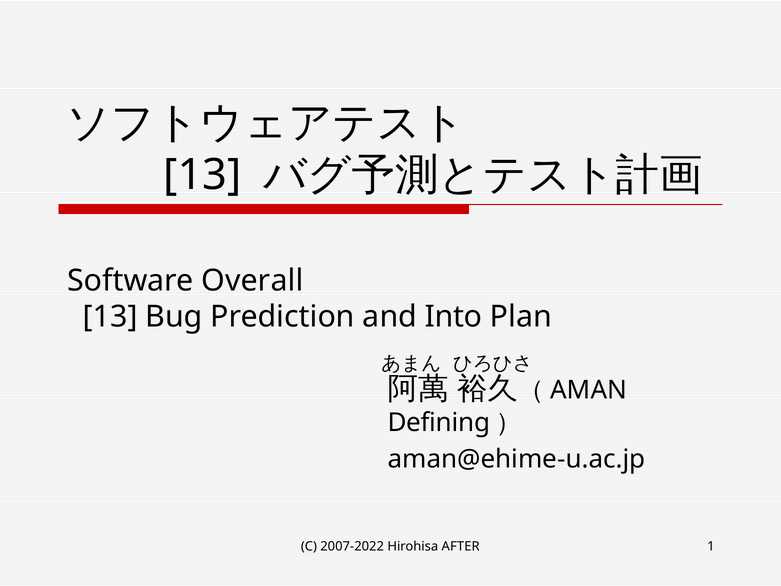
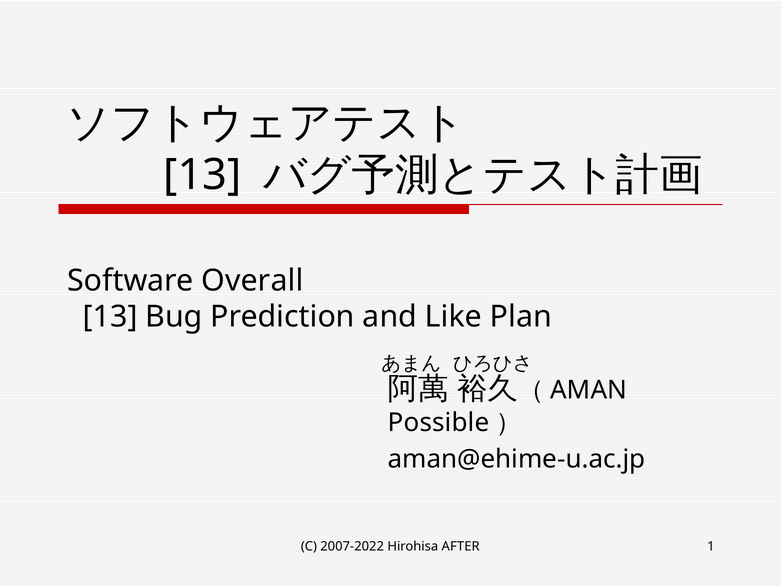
Into: Into -> Like
Defining: Defining -> Possible
